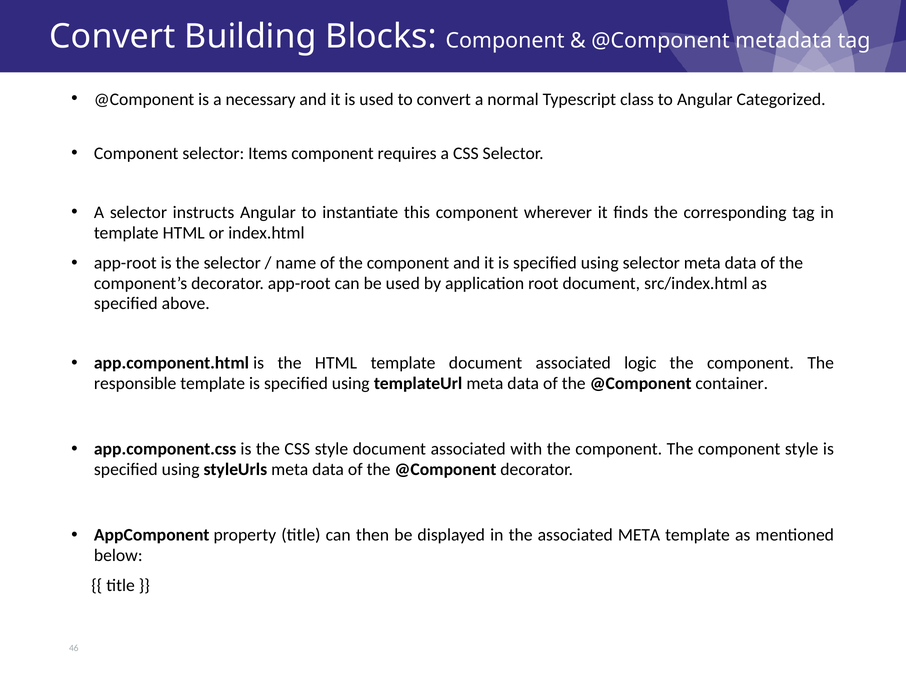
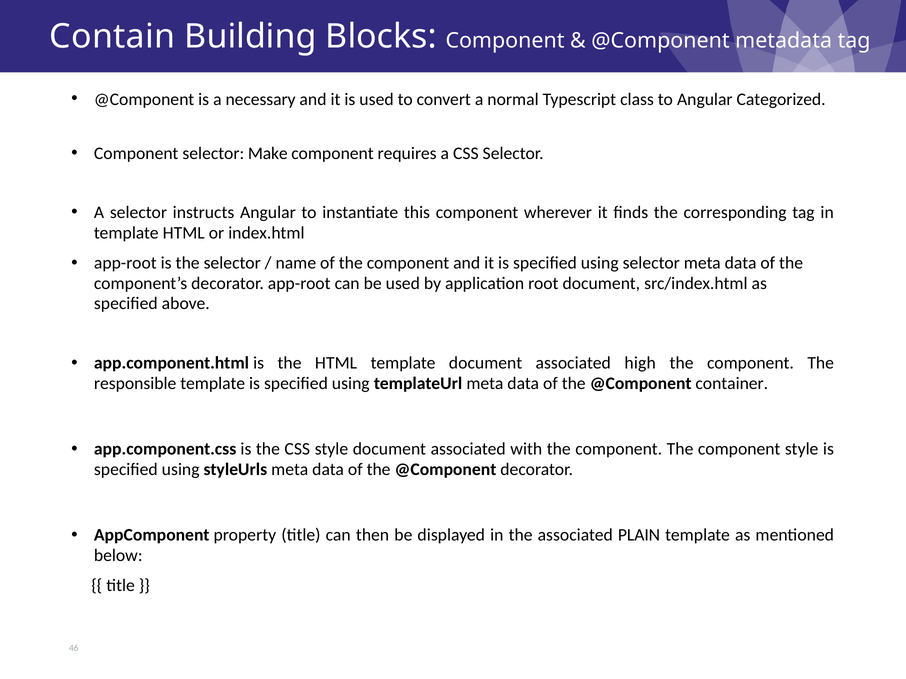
Convert at (112, 37): Convert -> Contain
Items: Items -> Make
logic: logic -> high
associated META: META -> PLAIN
